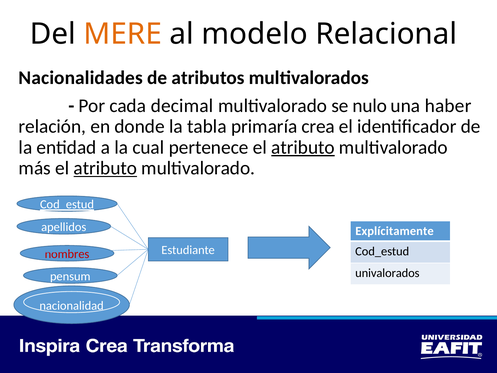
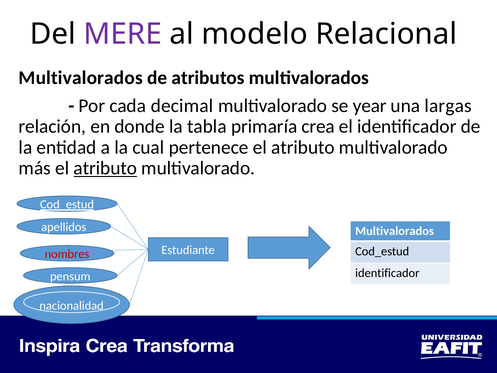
MERE colour: orange -> purple
Nacionalidades at (81, 78): Nacionalidades -> Multivalorados
nulo: nulo -> year
haber: haber -> largas
atributo at (303, 147) underline: present -> none
Explícitamente at (395, 231): Explícitamente -> Multivalorados
univalorados at (387, 273): univalorados -> identificador
